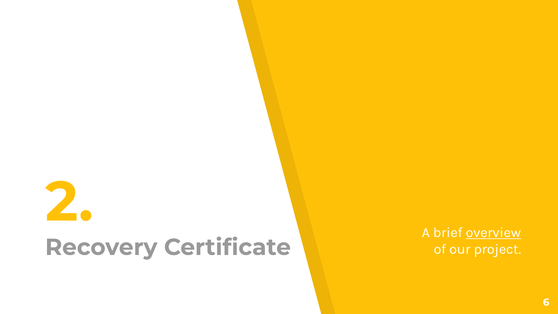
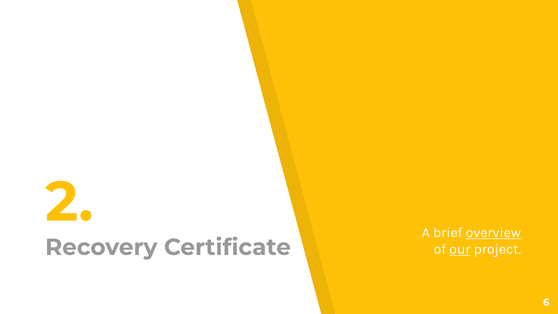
our underline: none -> present
